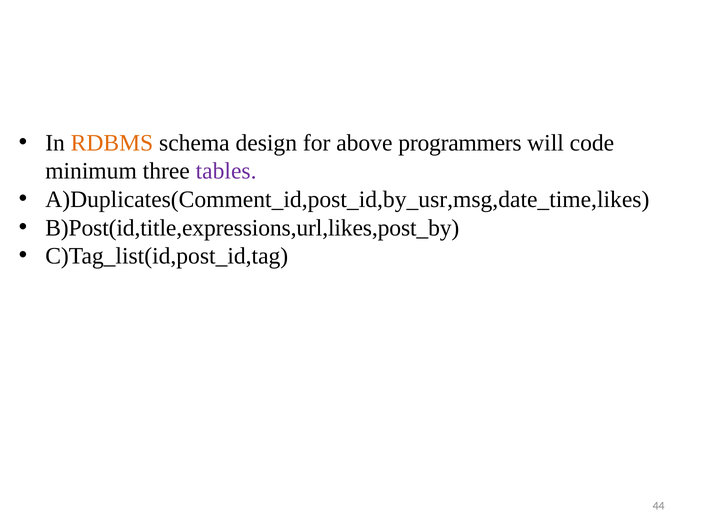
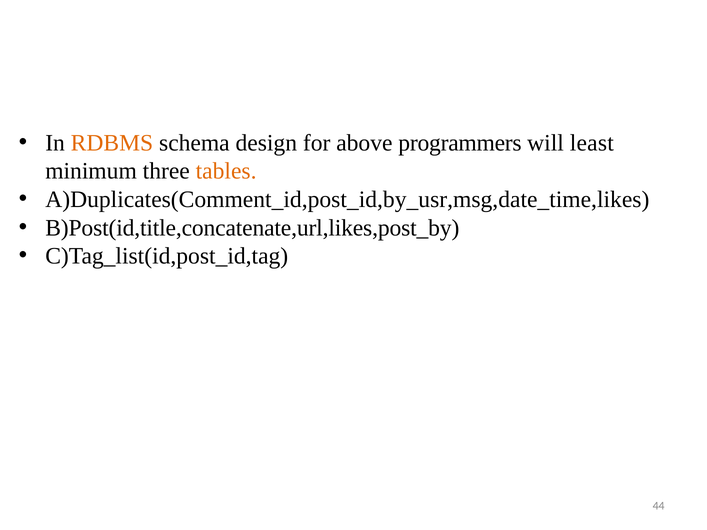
code: code -> least
tables colour: purple -> orange
B)Post(id,title,expressions,url,likes,post_by: B)Post(id,title,expressions,url,likes,post_by -> B)Post(id,title,concatenate,url,likes,post_by
